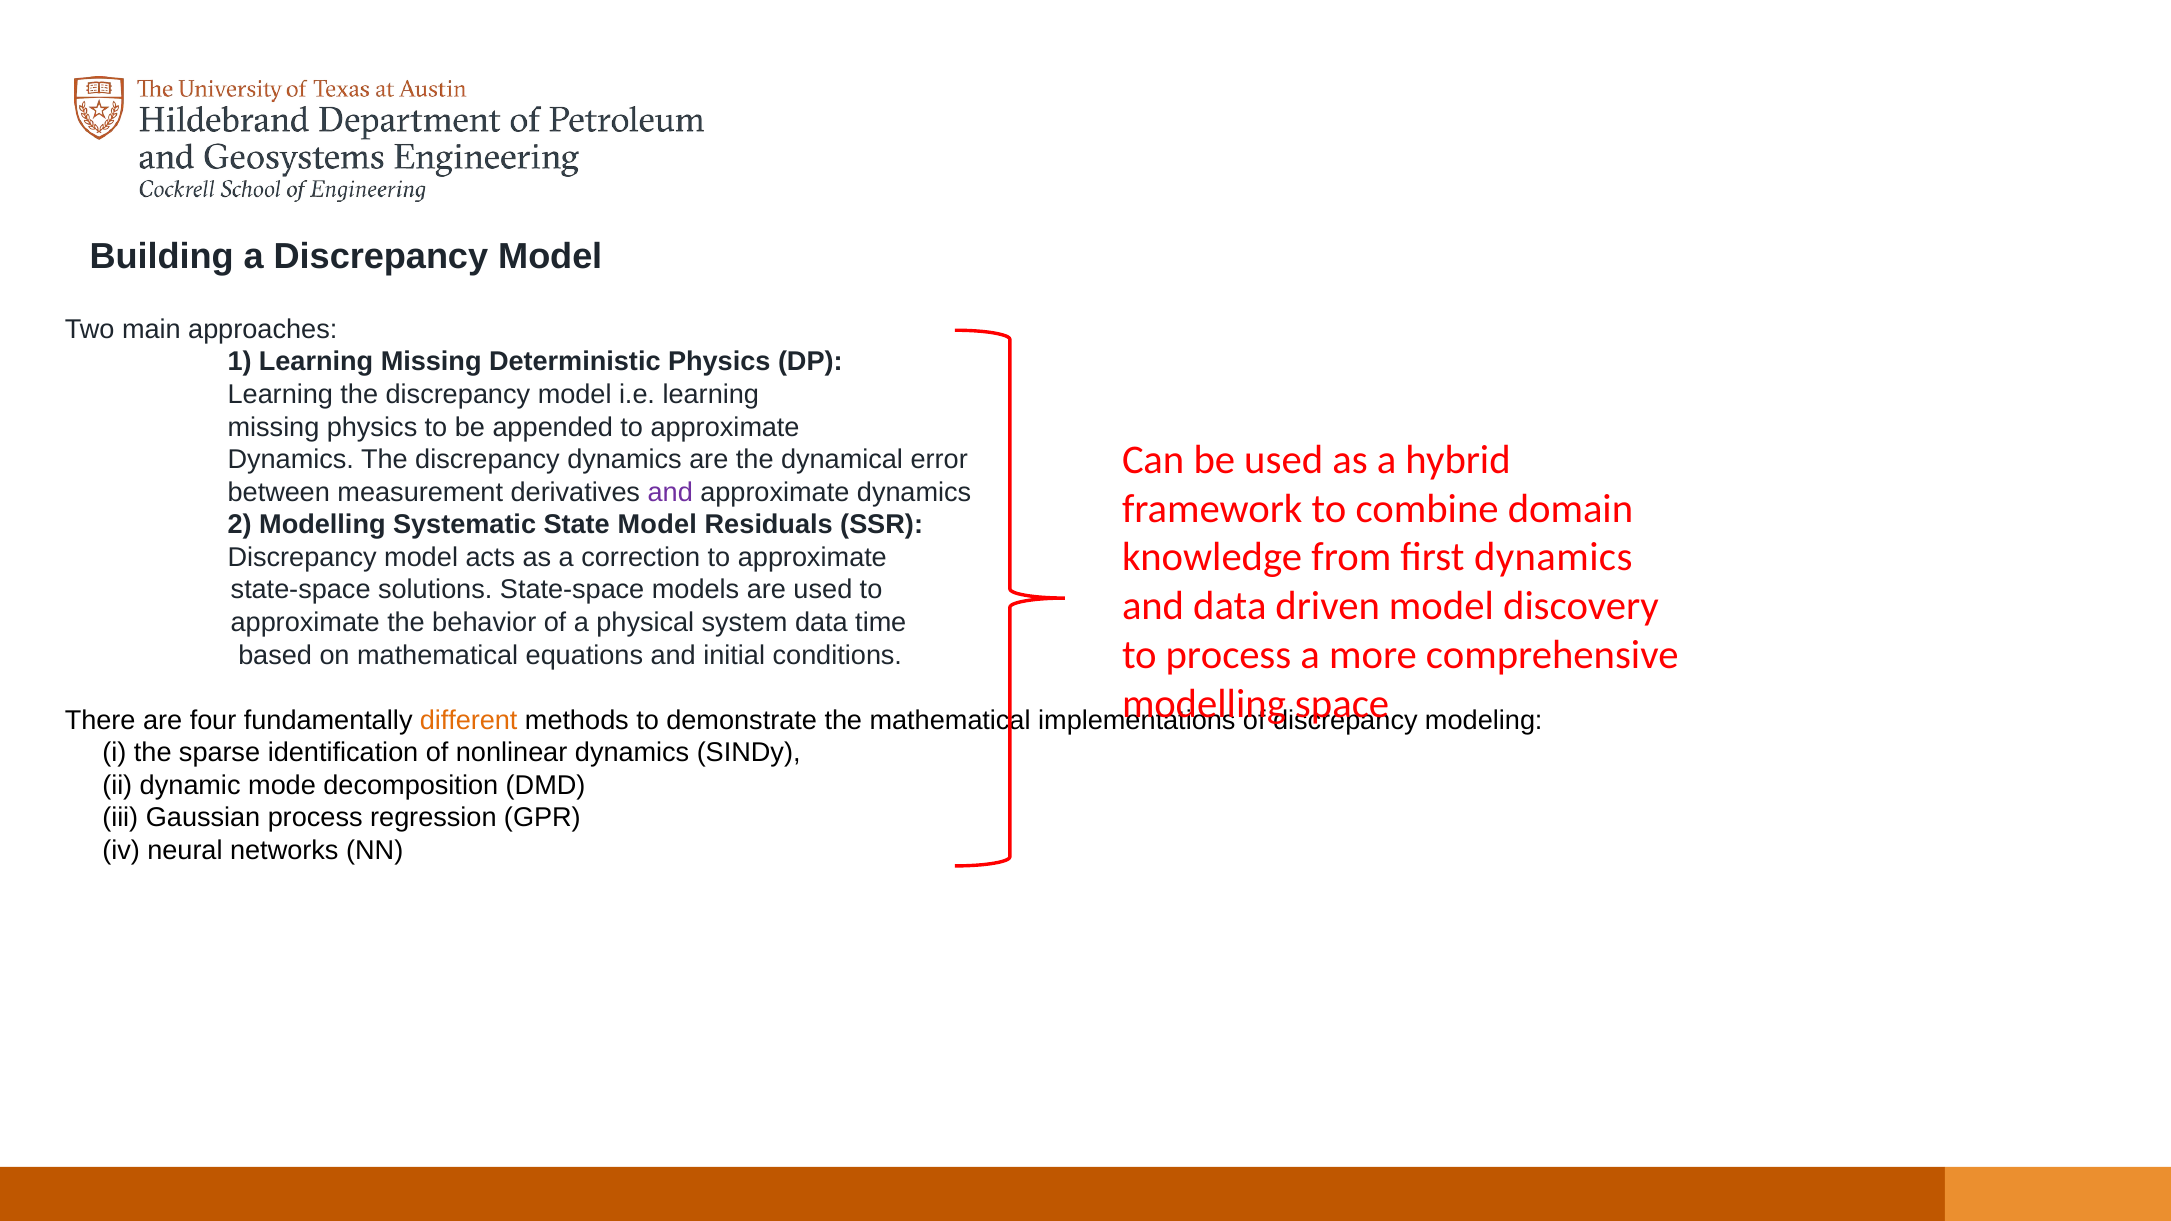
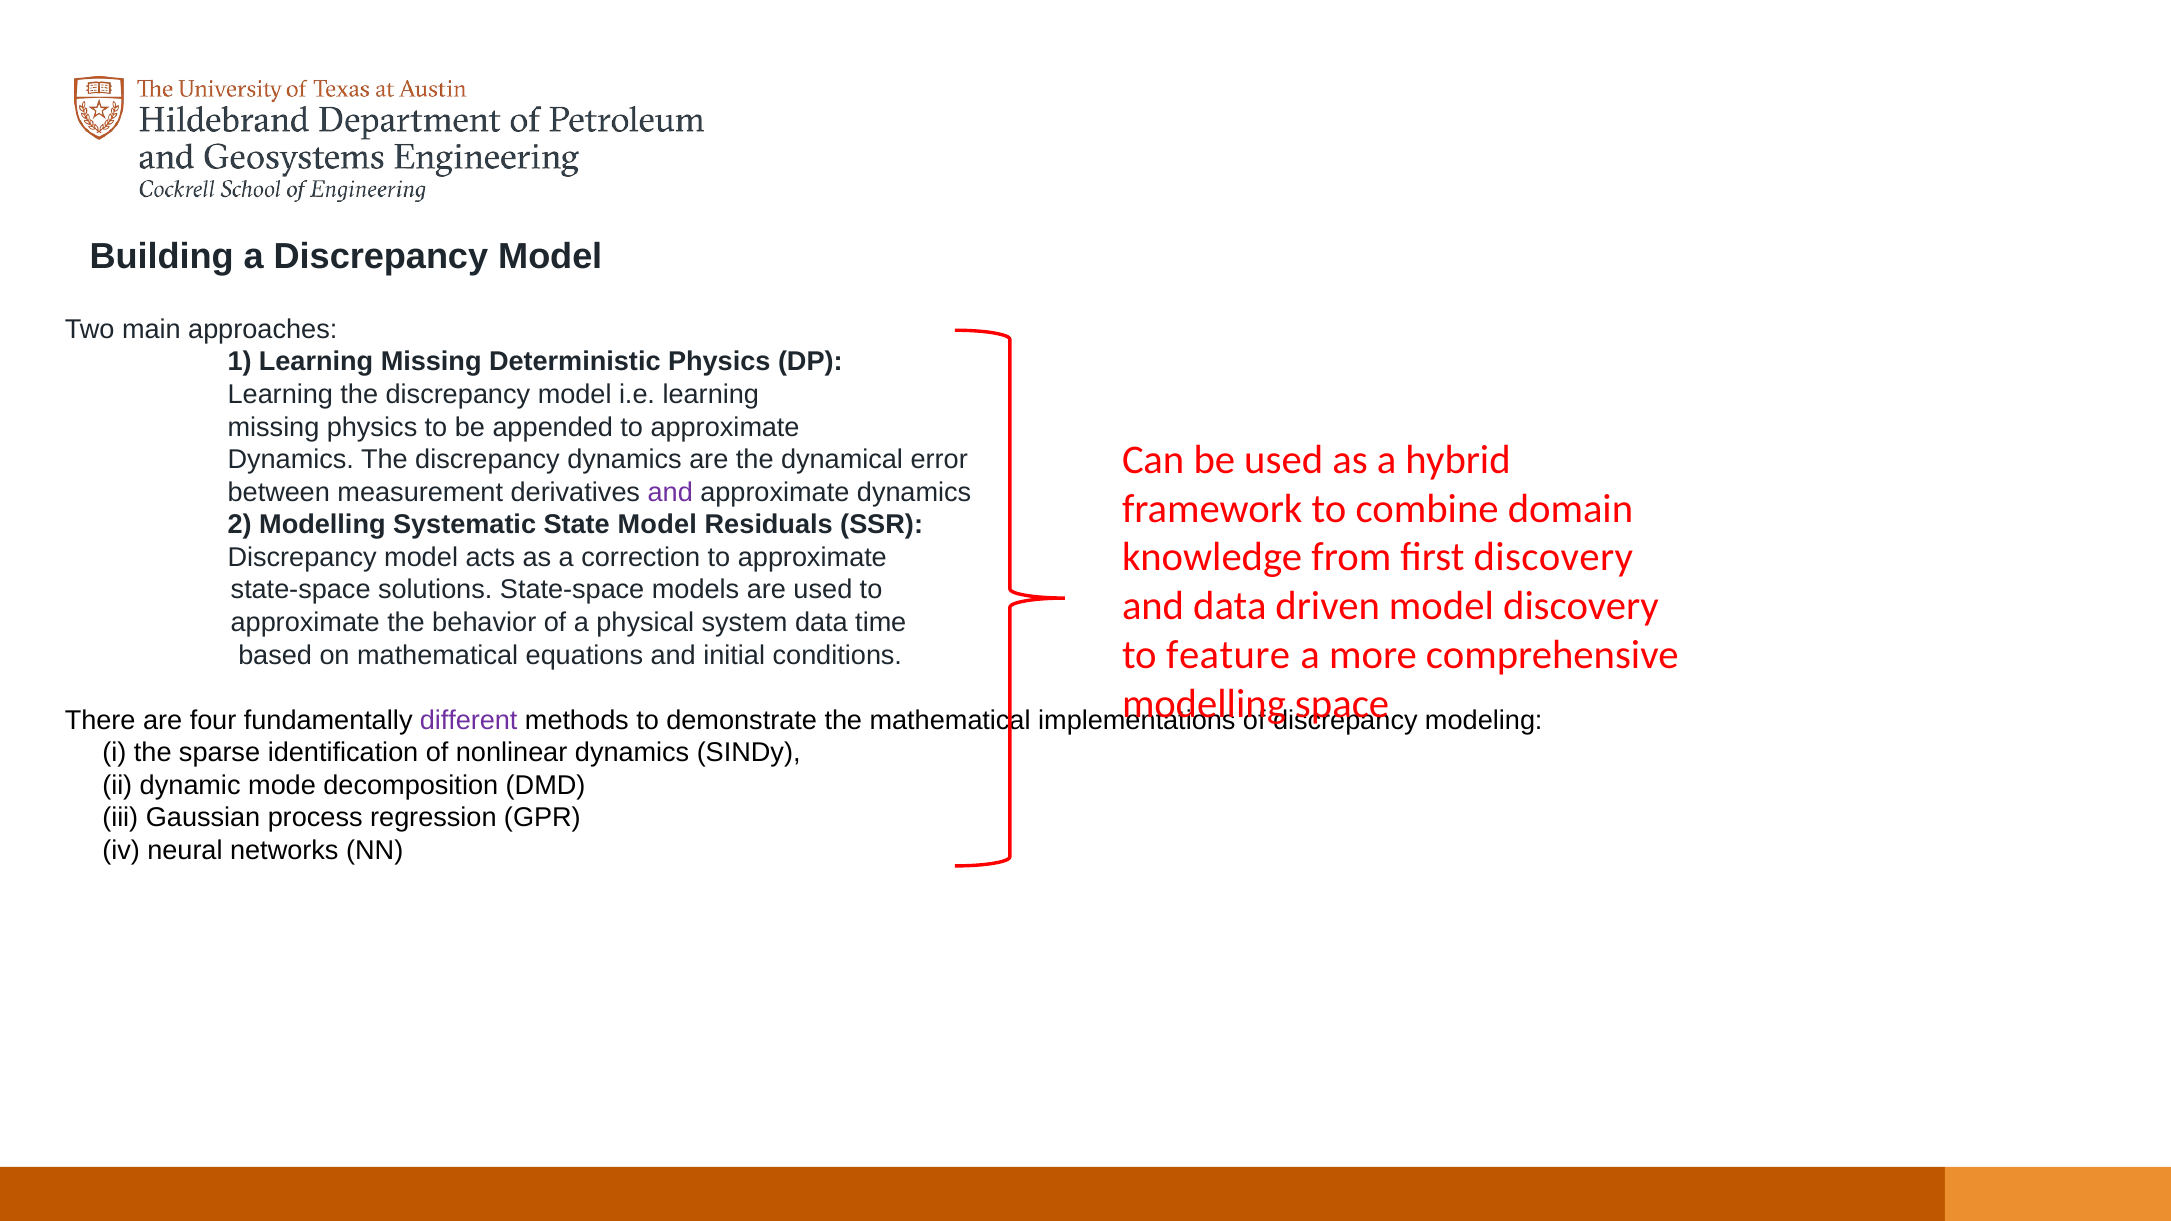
first dynamics: dynamics -> discovery
to process: process -> feature
different colour: orange -> purple
